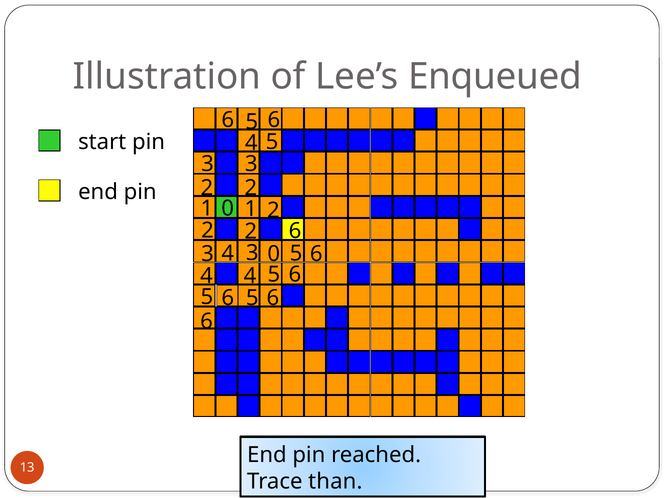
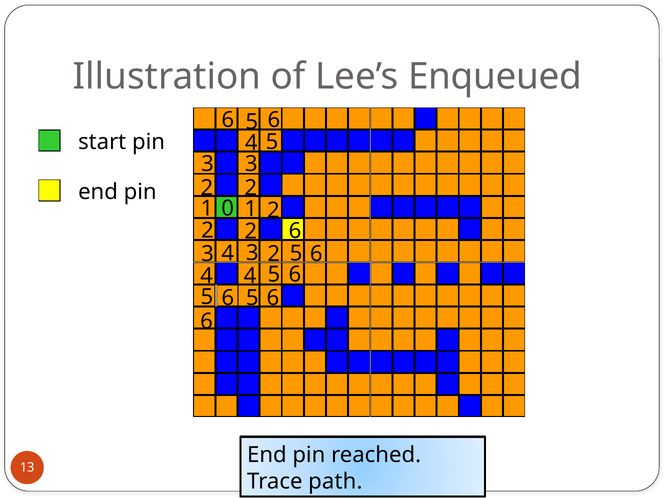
4 0: 0 -> 2
than: than -> path
